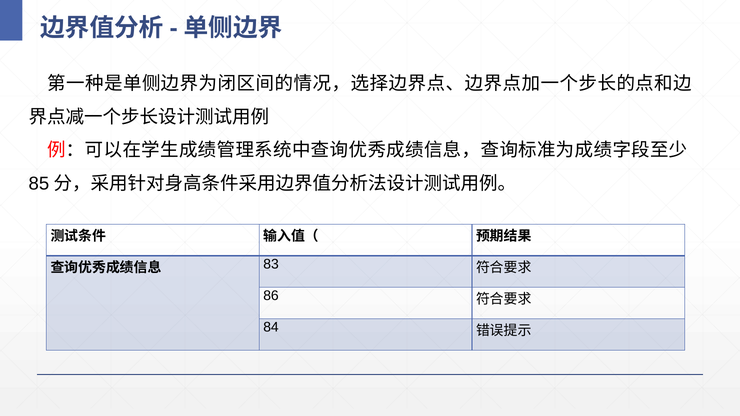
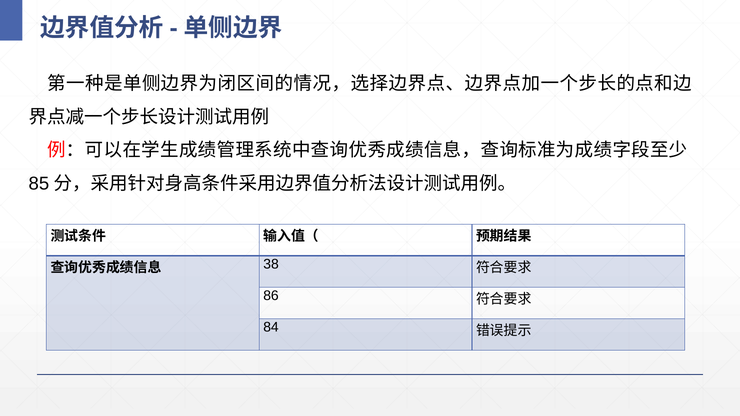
83: 83 -> 38
